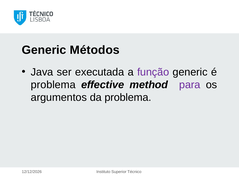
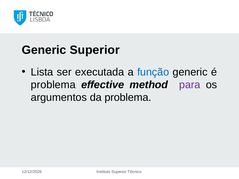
Generic Métodos: Métodos -> Superior
Java: Java -> Lista
função colour: purple -> blue
